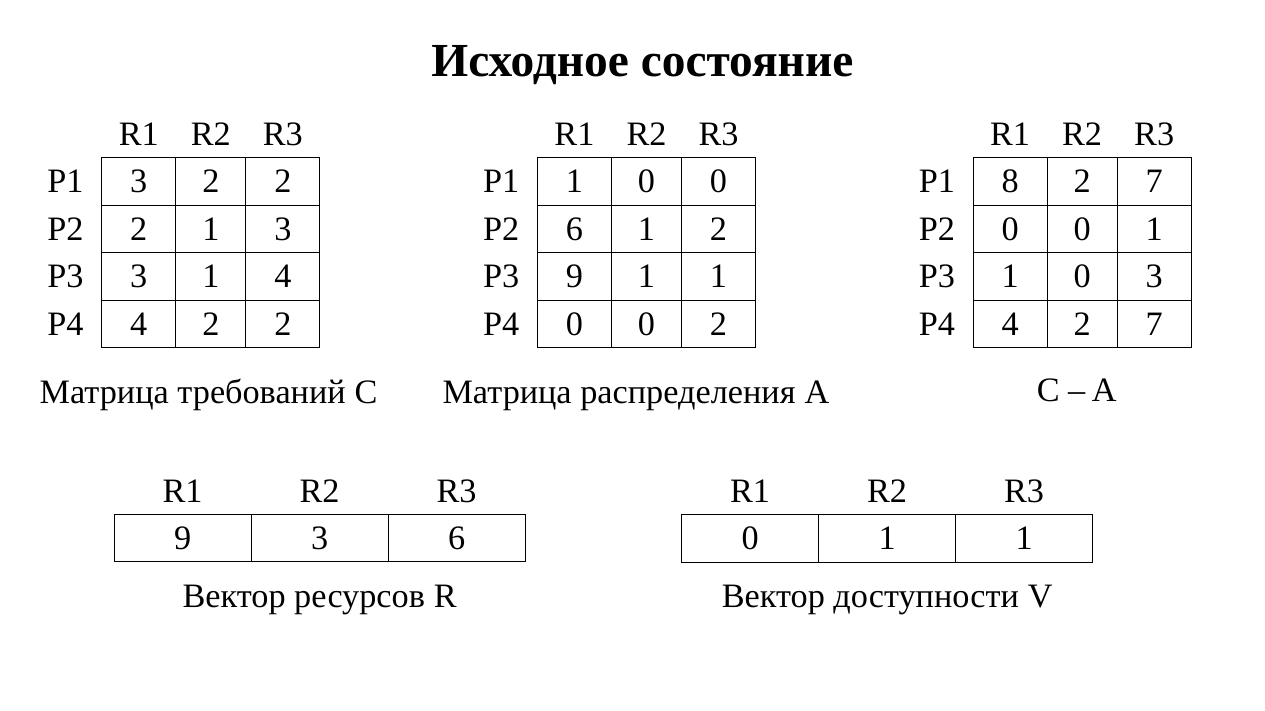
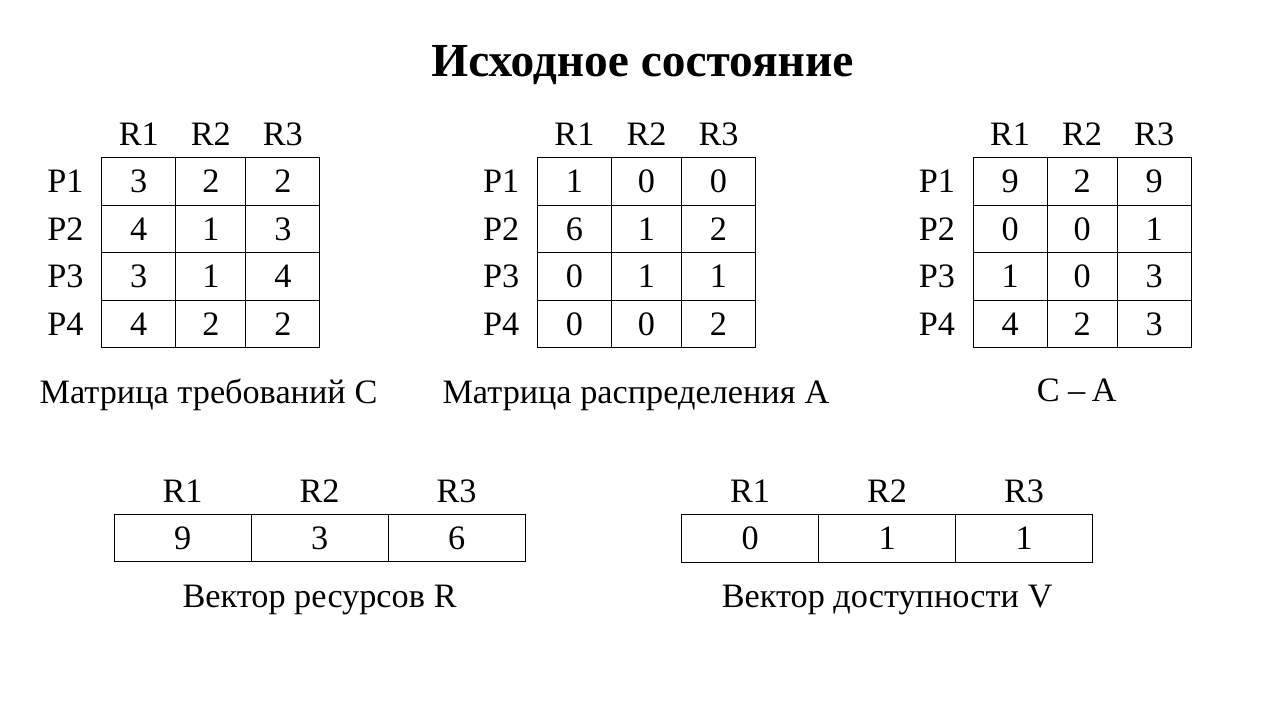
P1 8: 8 -> 9
7 at (1154, 182): 7 -> 9
P2 2: 2 -> 4
P3 9: 9 -> 0
4 2 7: 7 -> 3
